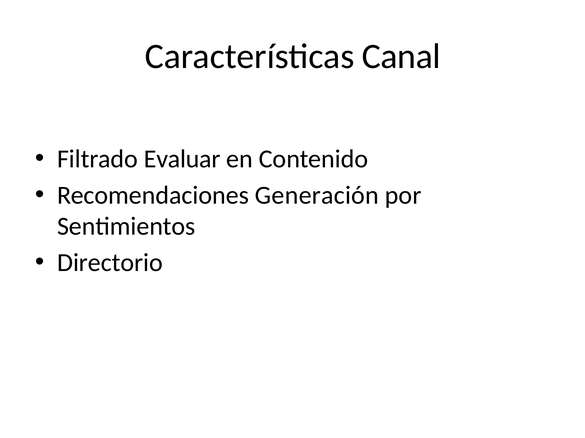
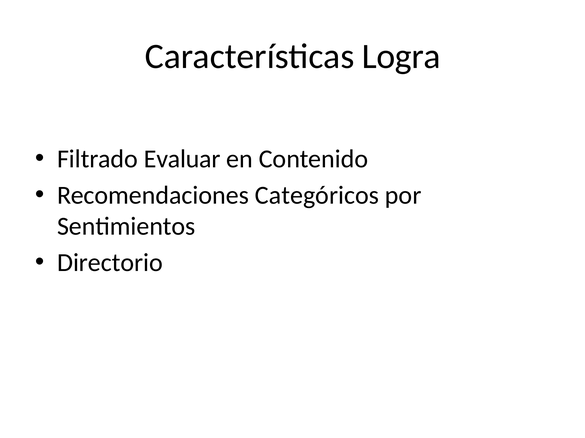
Canal: Canal -> Logra
Generación: Generación -> Categóricos
